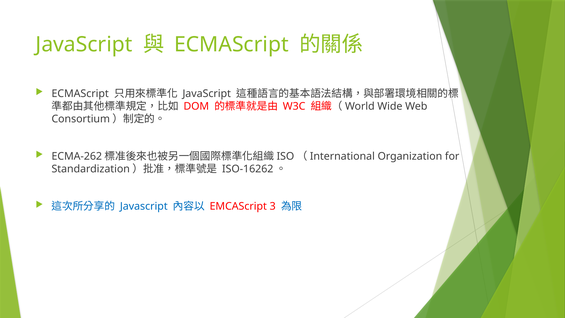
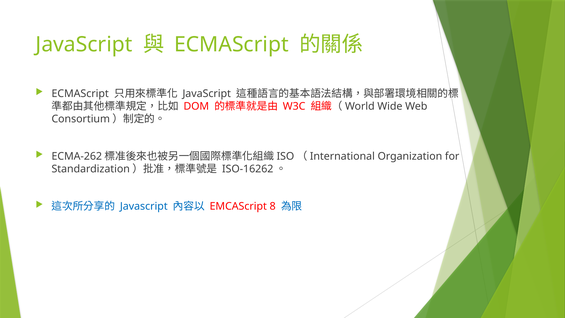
3: 3 -> 8
